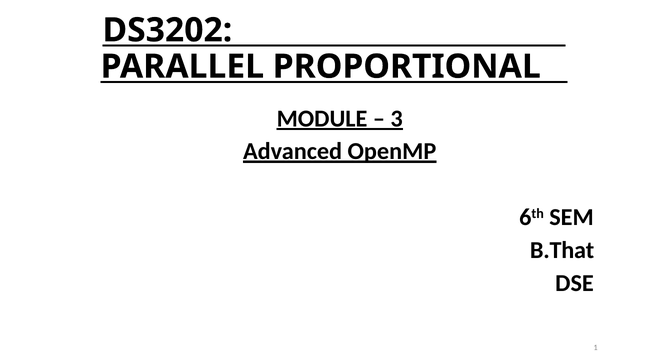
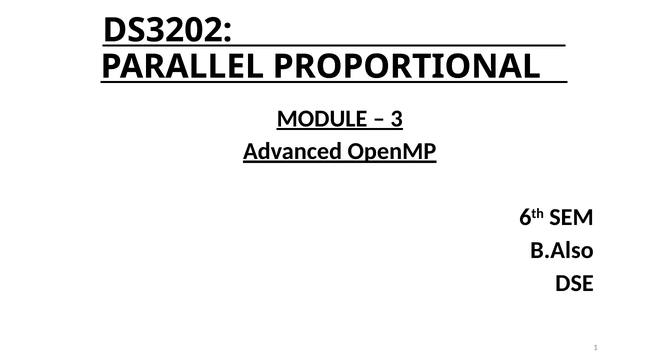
B.That: B.That -> B.Also
